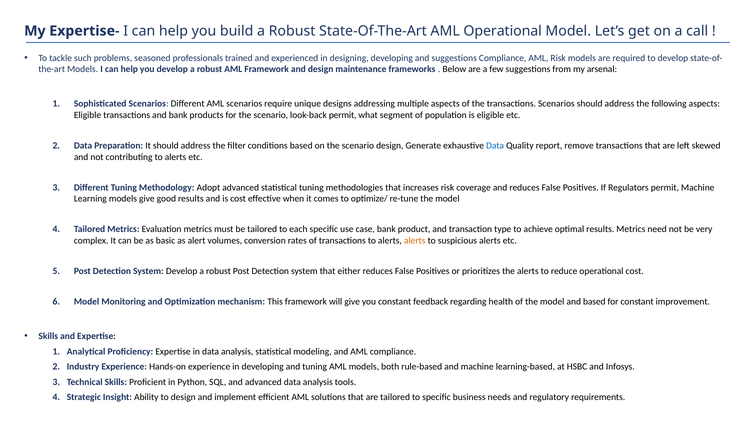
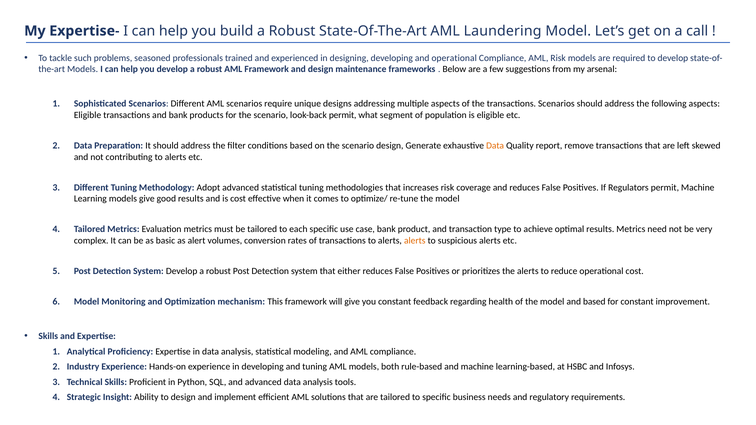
AML Operational: Operational -> Laundering
and suggestions: suggestions -> operational
Data at (495, 146) colour: blue -> orange
